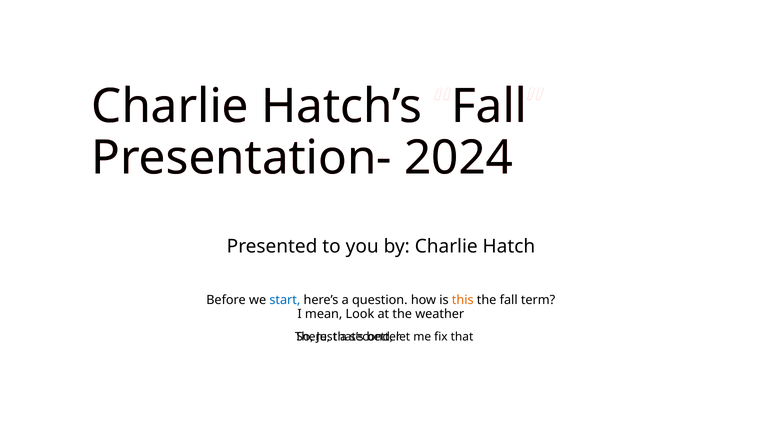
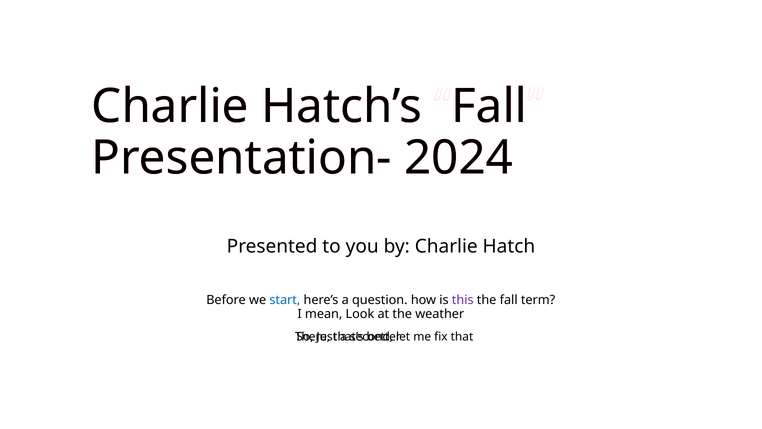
this colour: orange -> purple
